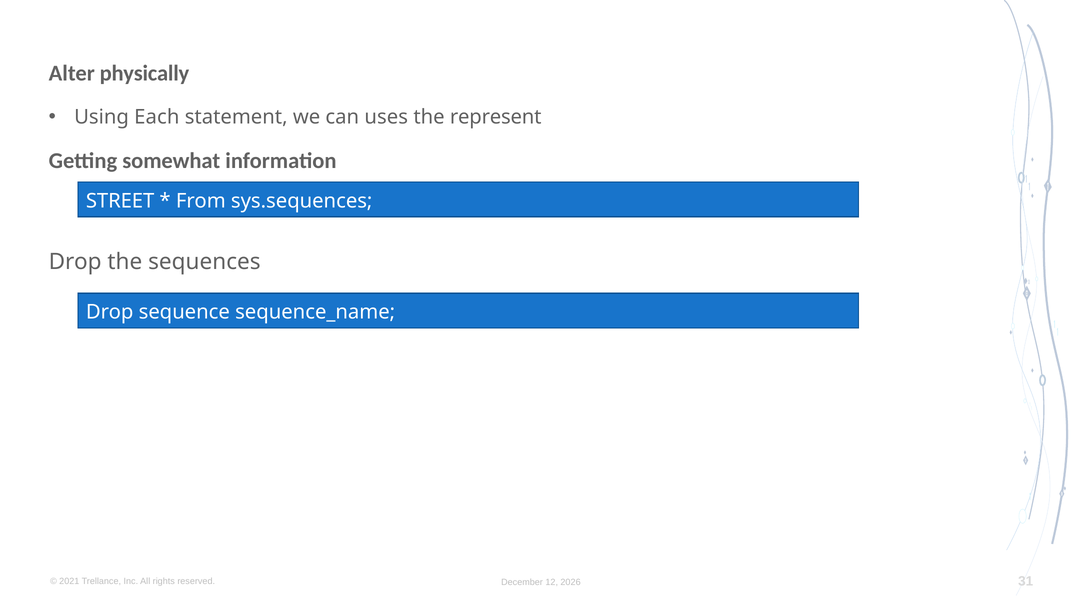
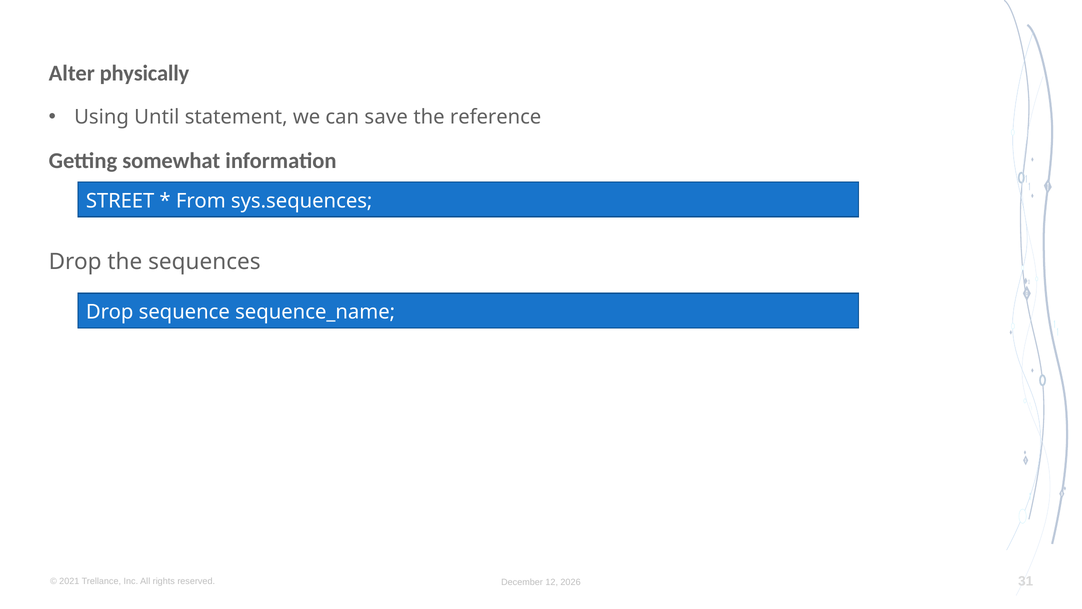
Each: Each -> Until
uses: uses -> save
represent: represent -> reference
